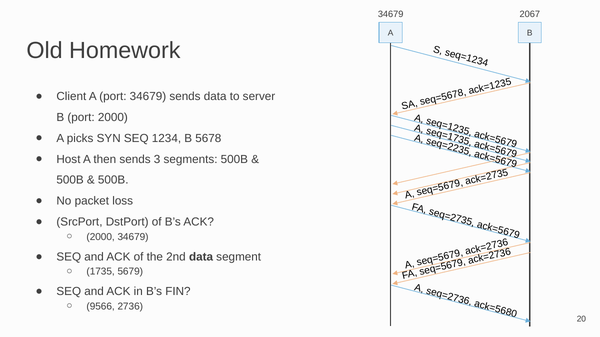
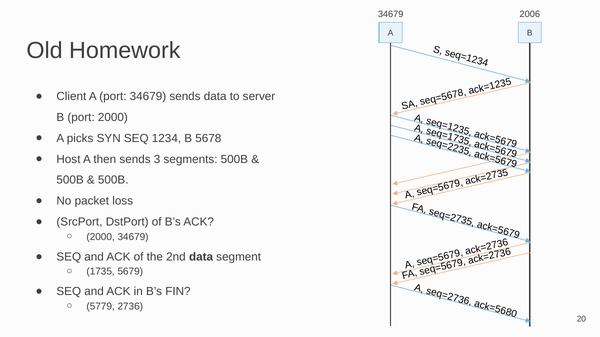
2067: 2067 -> 2006
9566: 9566 -> 5779
